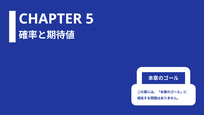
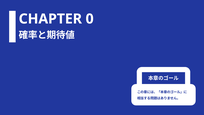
5: 5 -> 0
